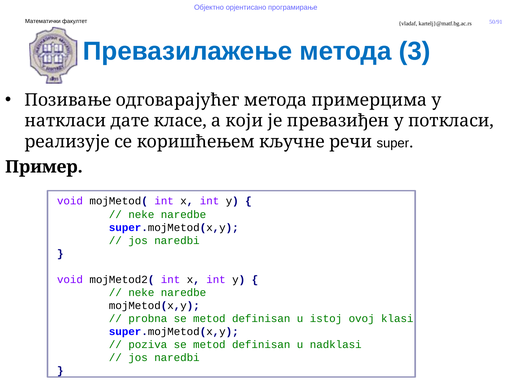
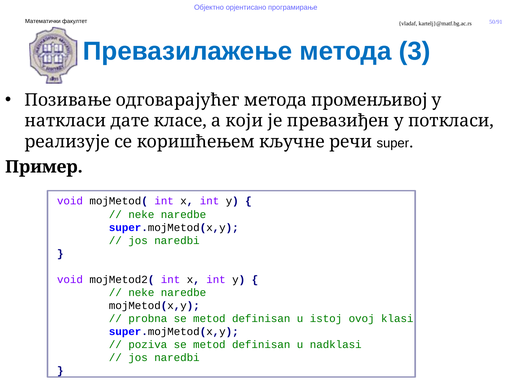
примерцима: примерцима -> променљивој
